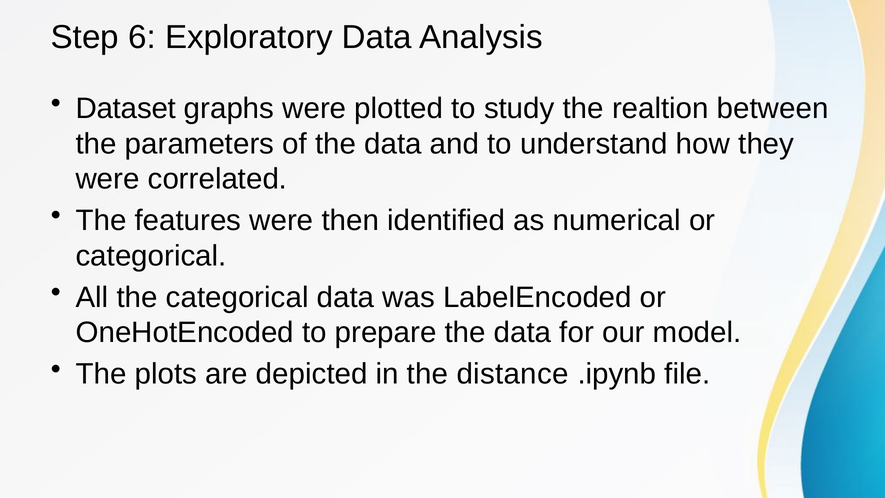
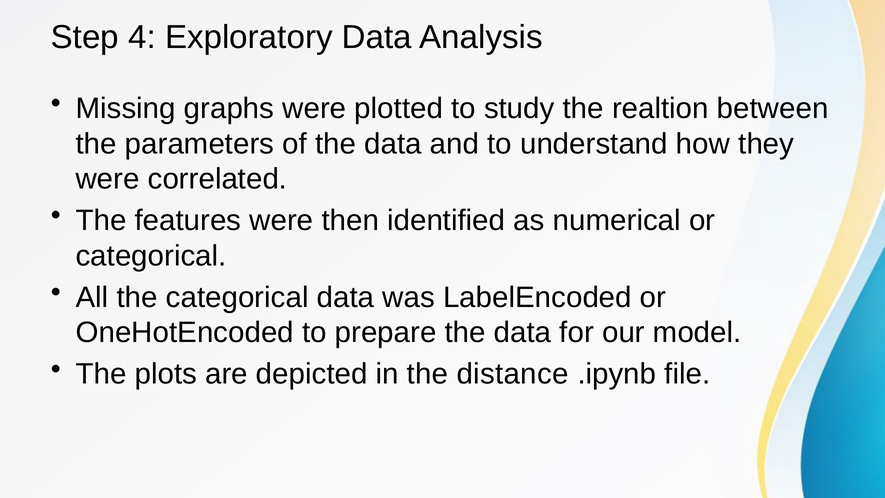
6: 6 -> 4
Dataset: Dataset -> Missing
